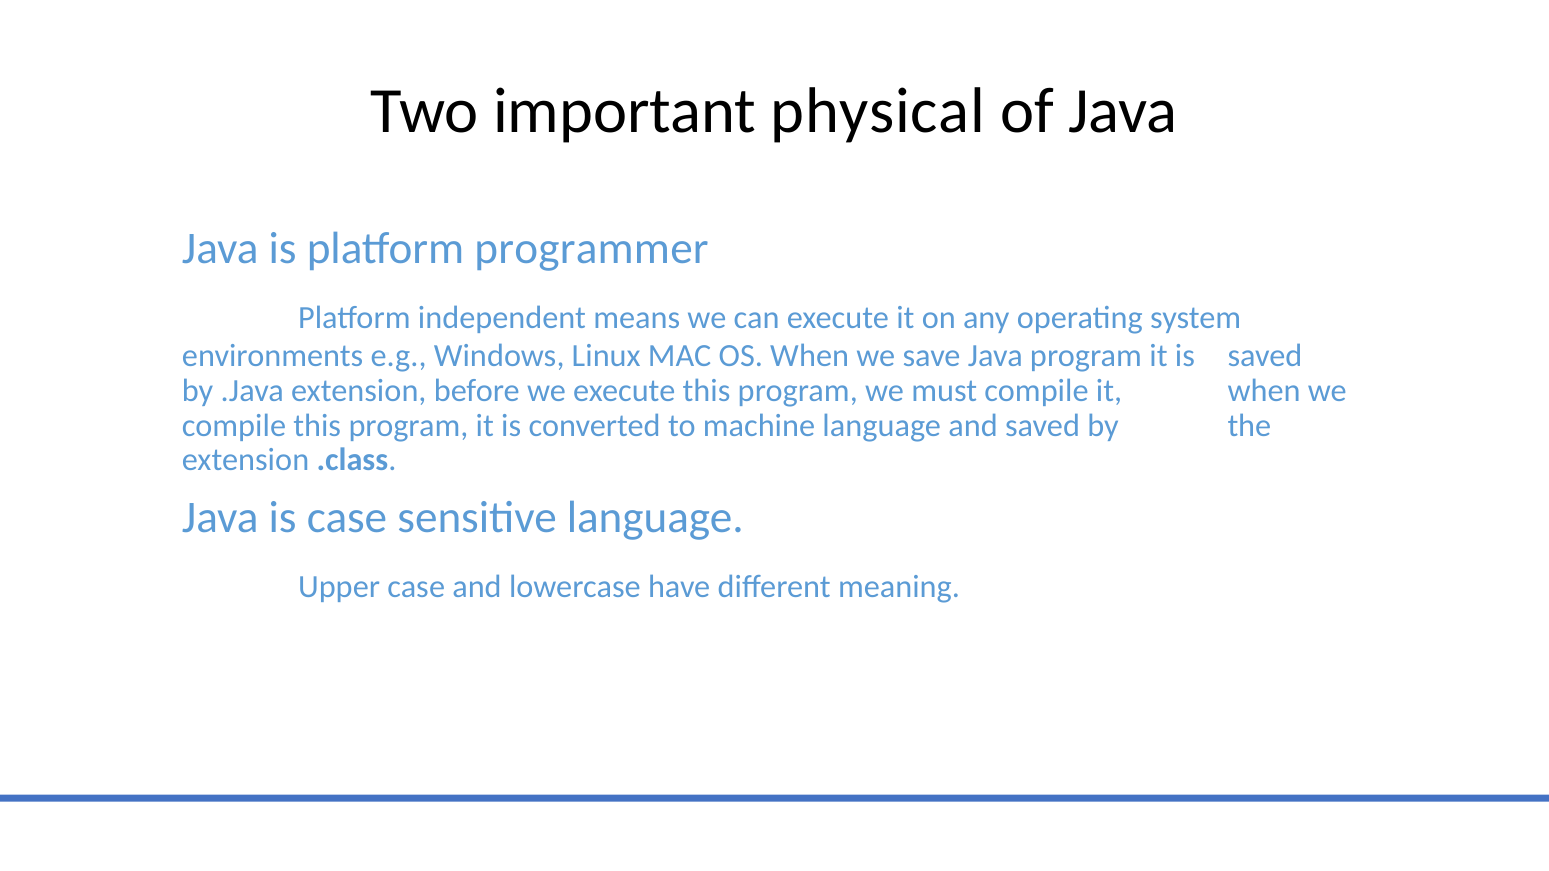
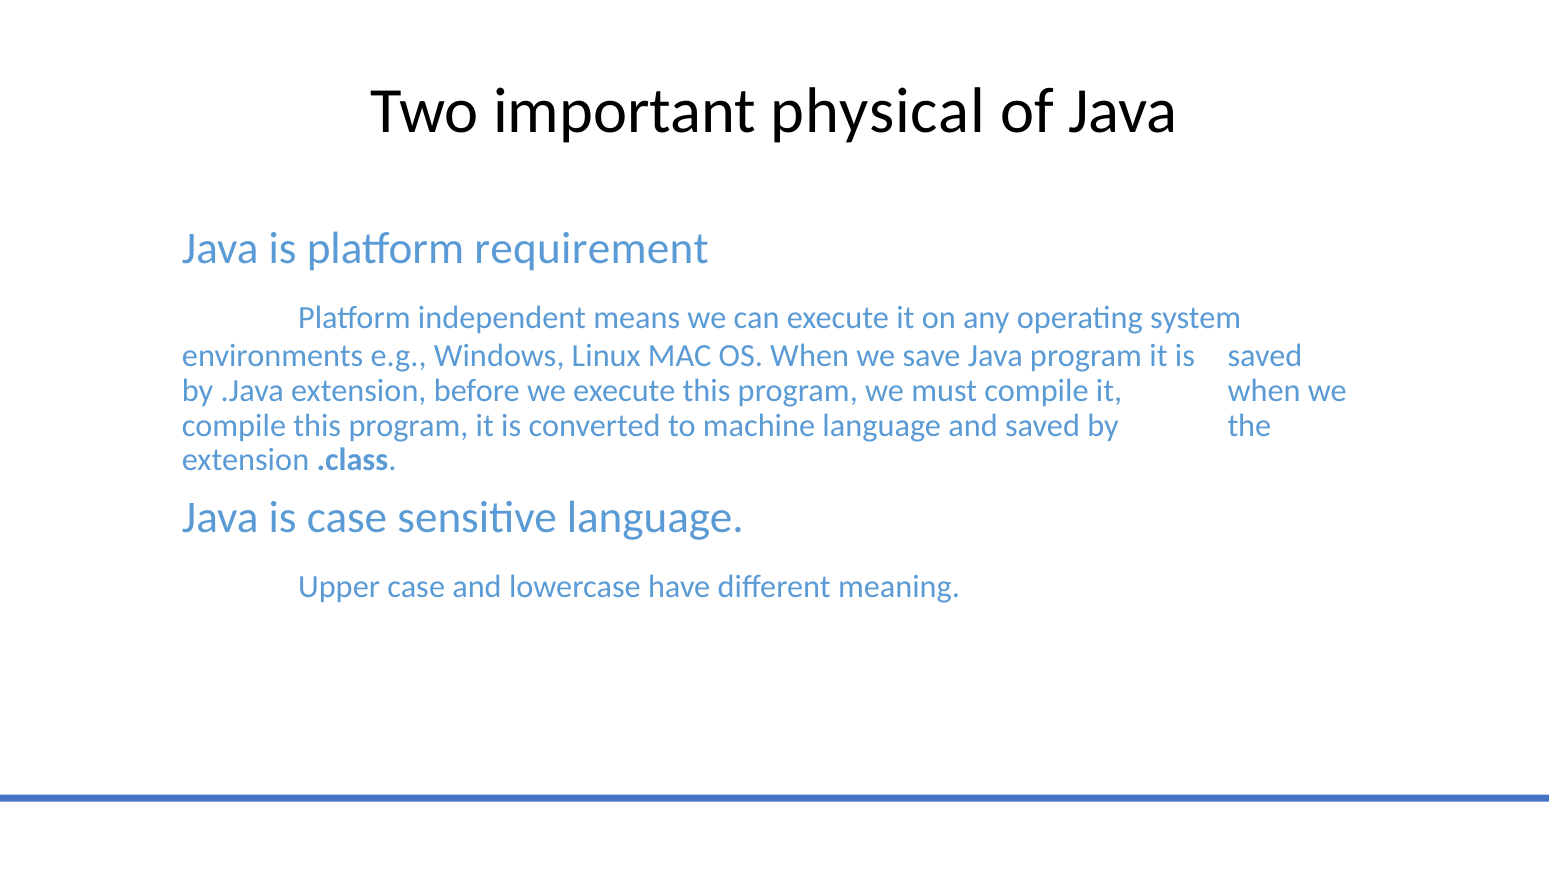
programmer: programmer -> requirement
